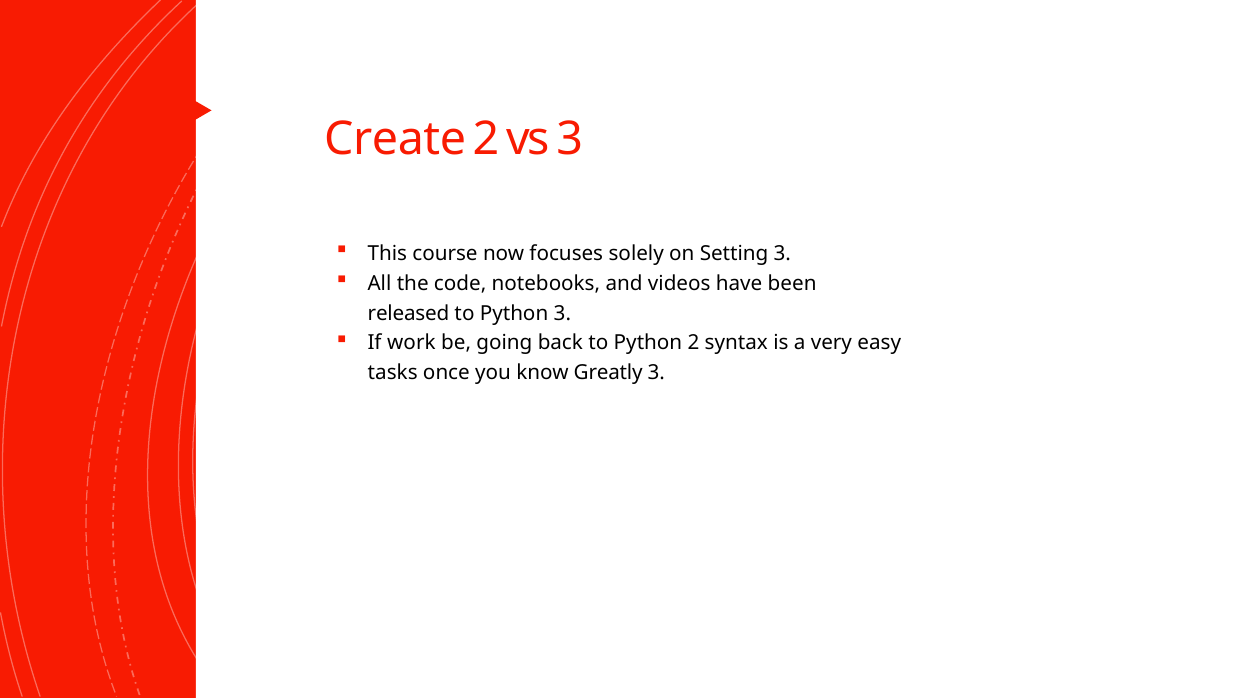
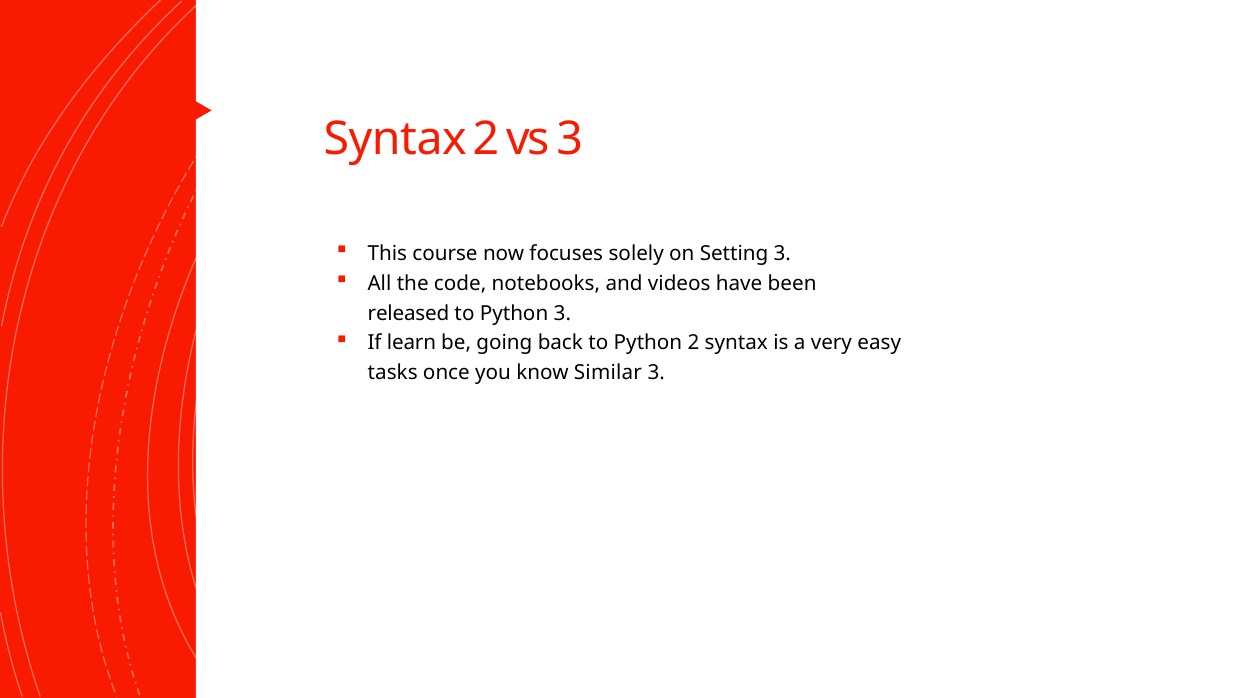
Create at (395, 139): Create -> Syntax
work: work -> learn
Greatly: Greatly -> Similar
